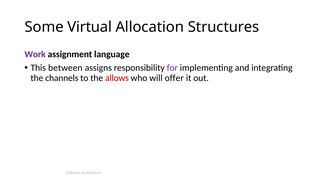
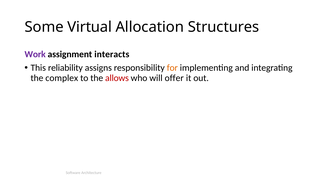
language: language -> interacts
between: between -> reliability
for colour: purple -> orange
channels: channels -> complex
